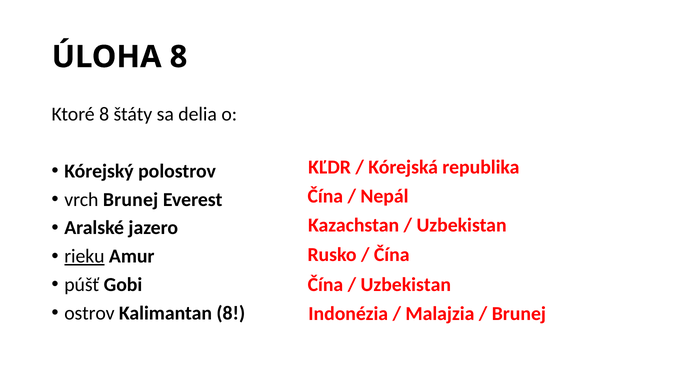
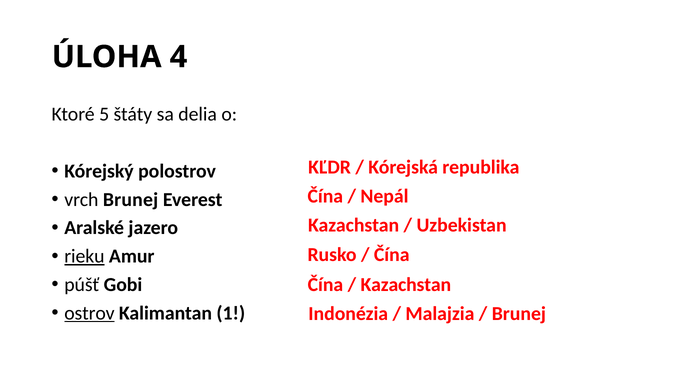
ÚLOHA 8: 8 -> 4
Ktoré 8: 8 -> 5
Uzbekistan at (406, 284): Uzbekistan -> Kazachstan
ostrov underline: none -> present
Kalimantan 8: 8 -> 1
